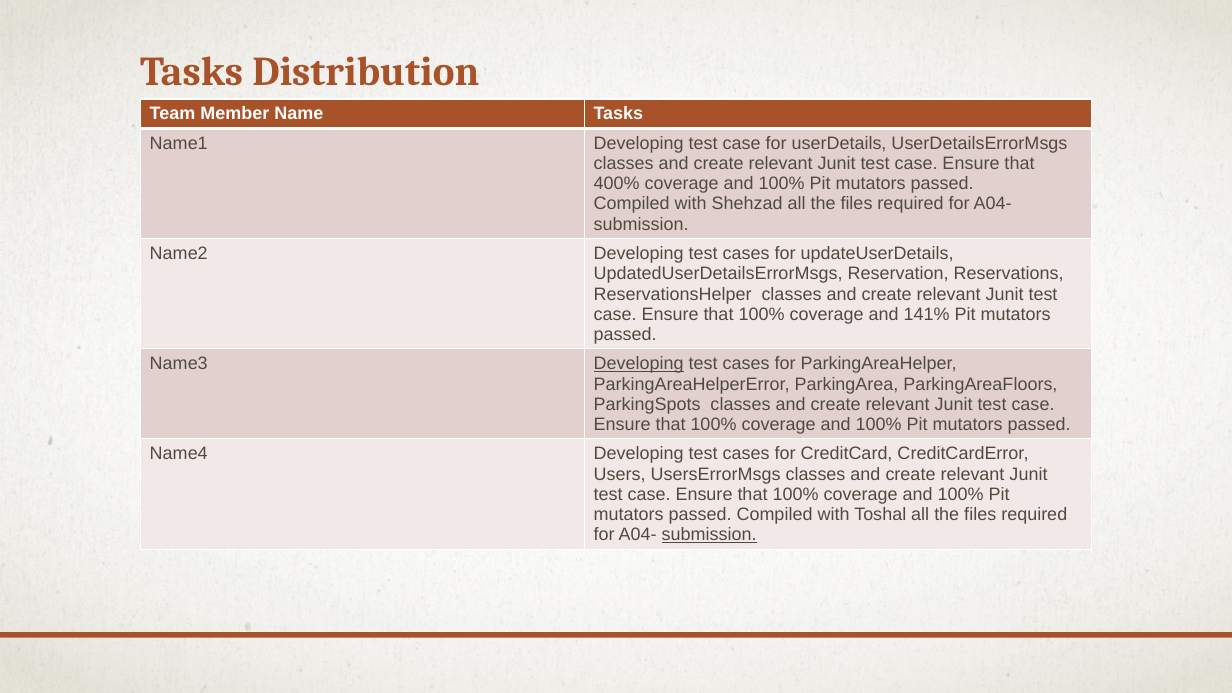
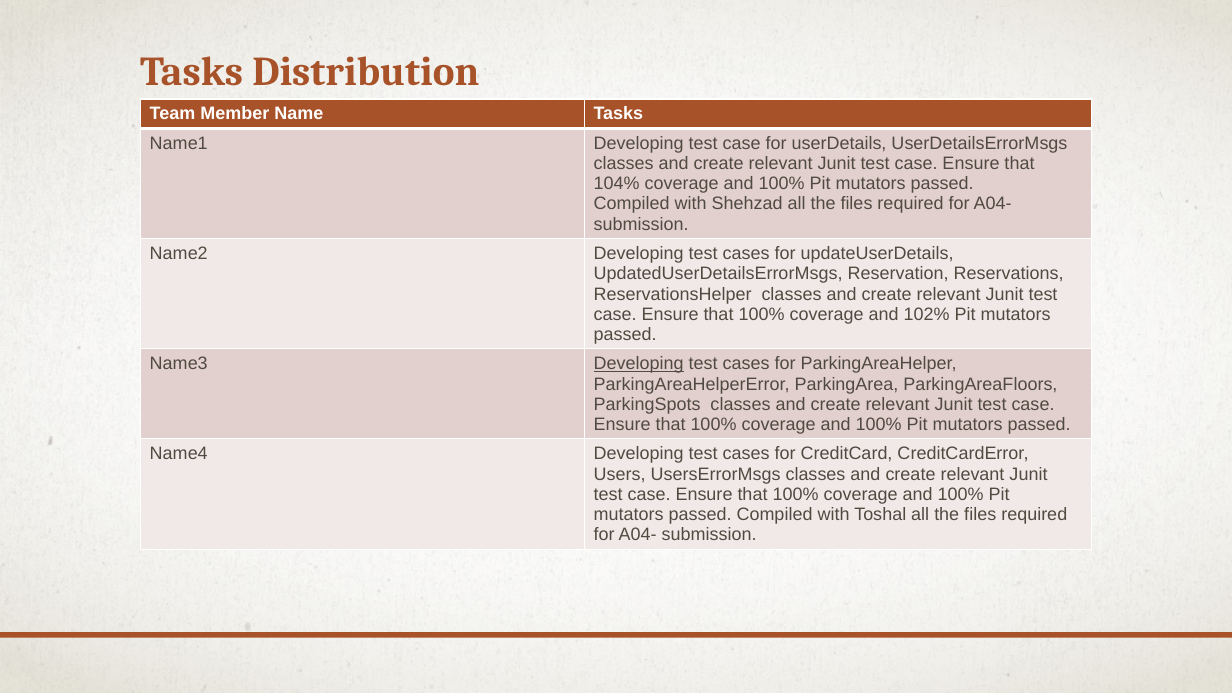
400%: 400% -> 104%
141%: 141% -> 102%
submission at (709, 535) underline: present -> none
